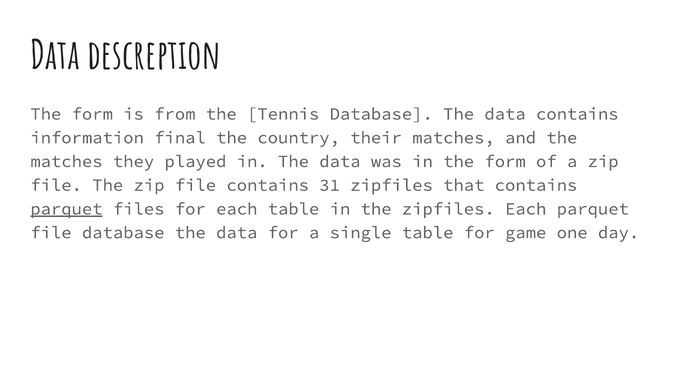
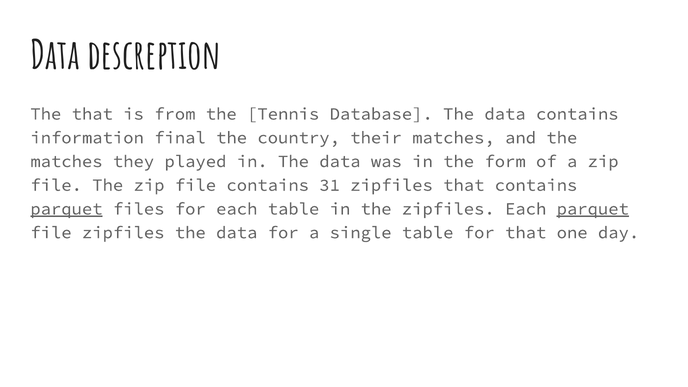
form at (92, 114): form -> that
parquet at (593, 209) underline: none -> present
file database: database -> zipfiles
for game: game -> that
